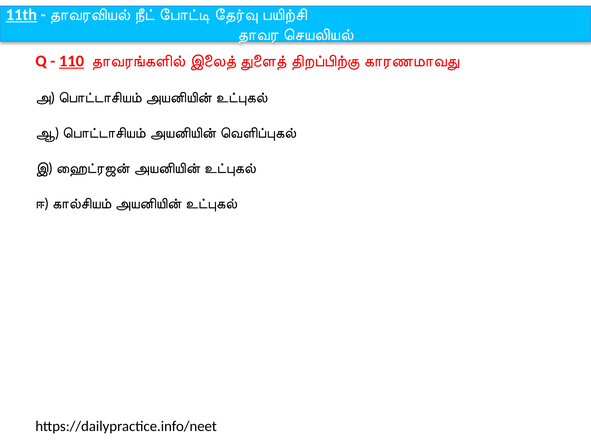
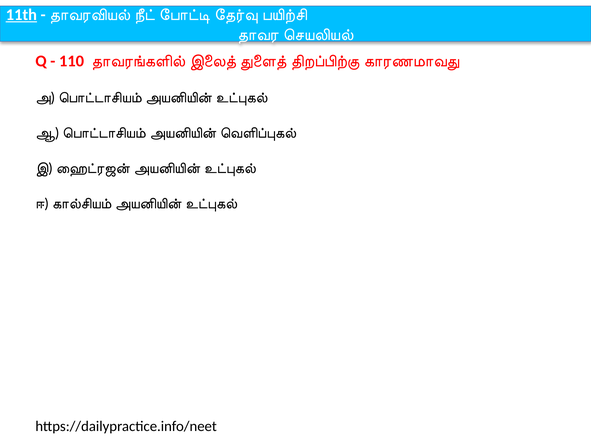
110 underline: present -> none
